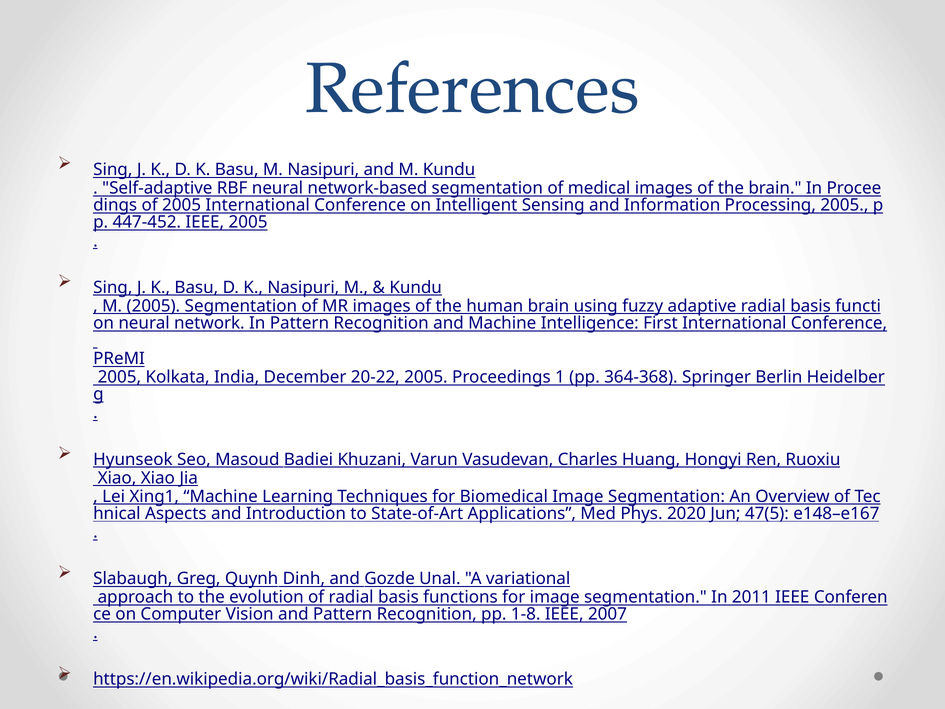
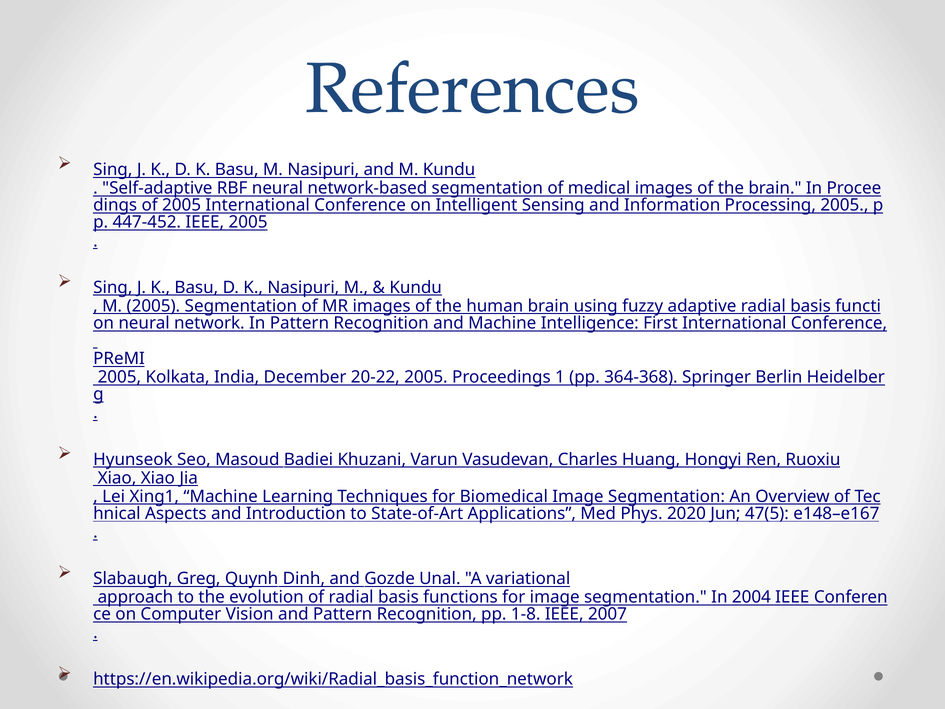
2011: 2011 -> 2004
